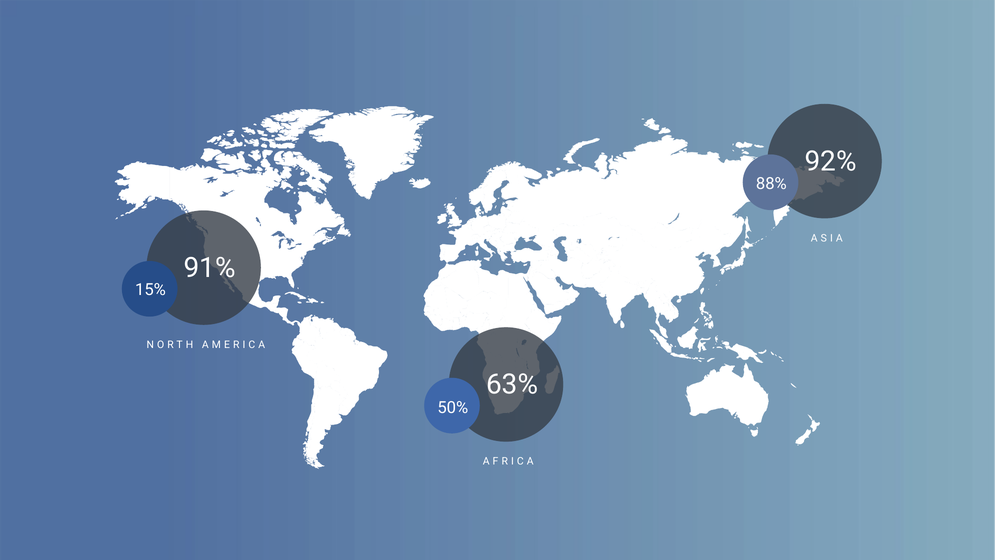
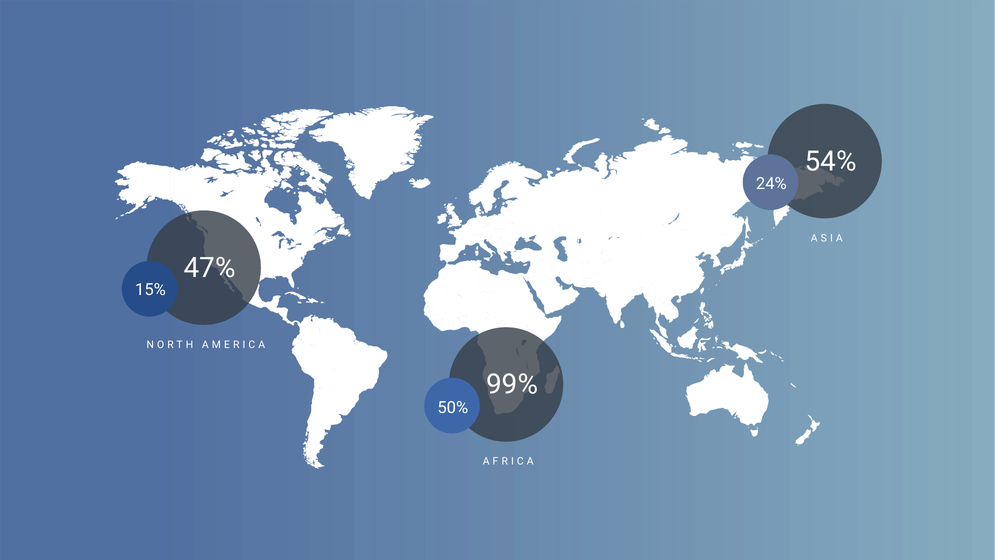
92%: 92% -> 54%
88%: 88% -> 24%
91%: 91% -> 47%
63%: 63% -> 99%
